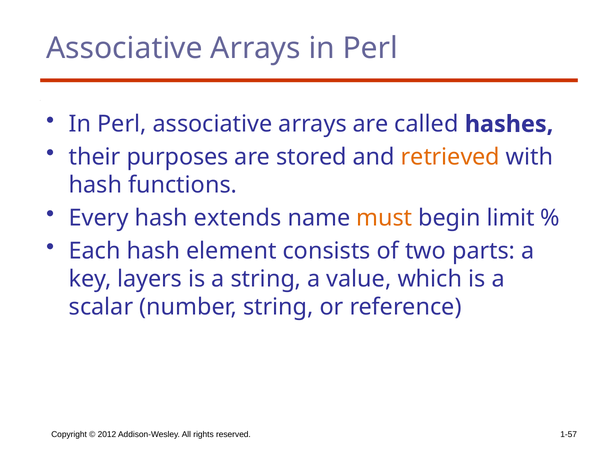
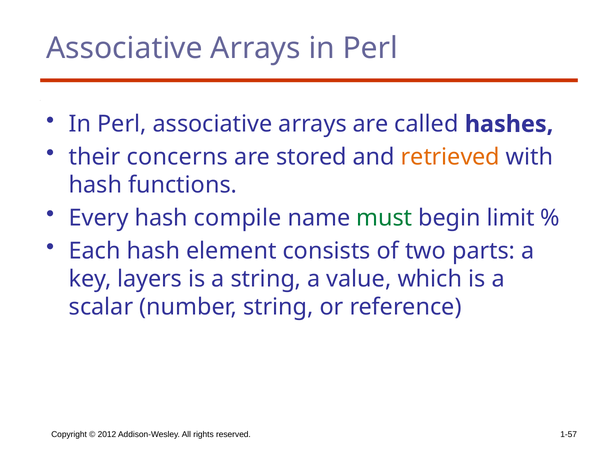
purposes: purposes -> concerns
extends: extends -> compile
must colour: orange -> green
